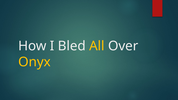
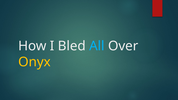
All colour: yellow -> light blue
